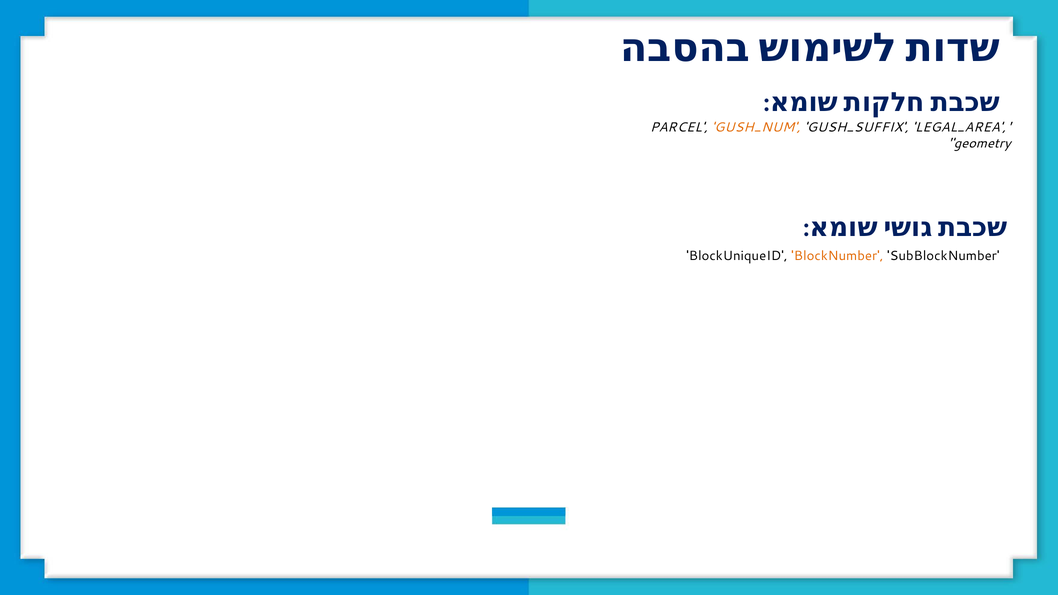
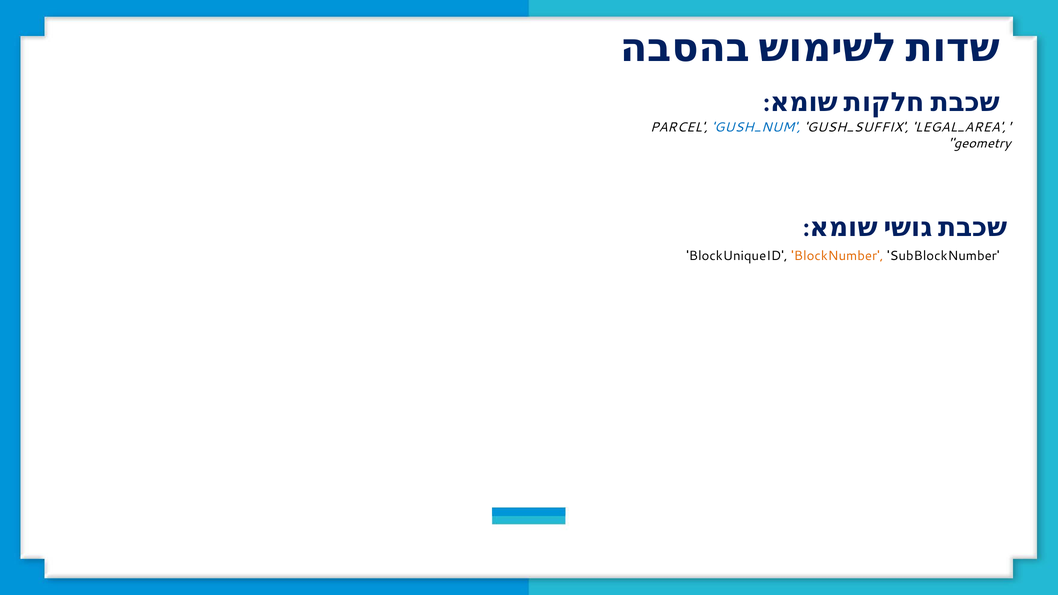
GUSH_NUM colour: orange -> blue
